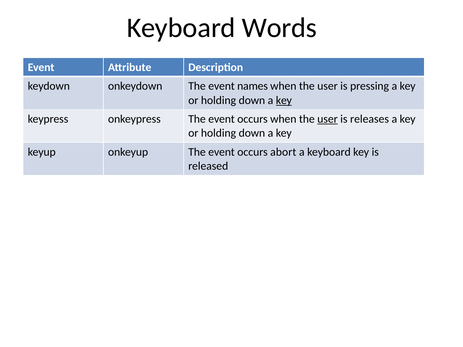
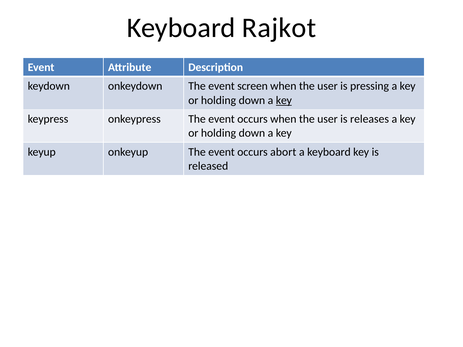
Words: Words -> Rajkot
names: names -> screen
user at (328, 119) underline: present -> none
